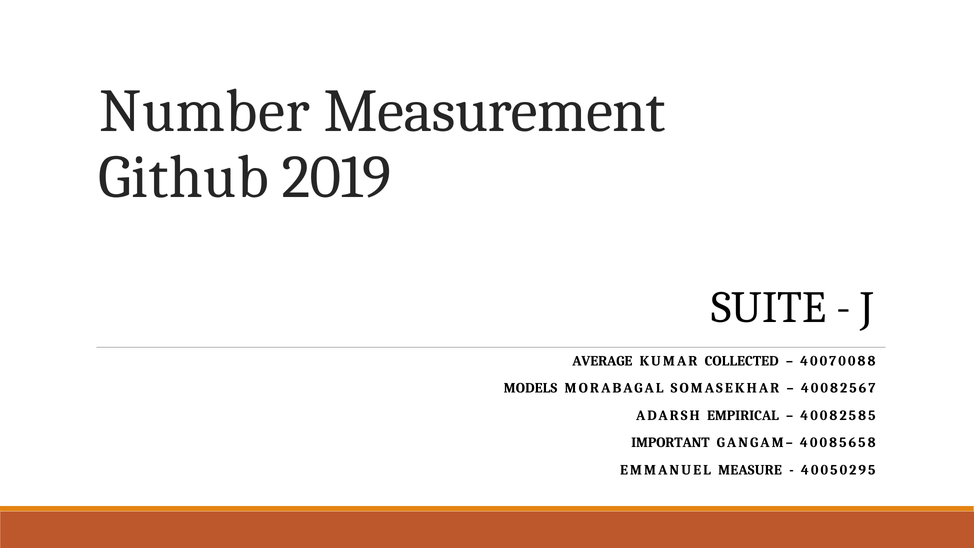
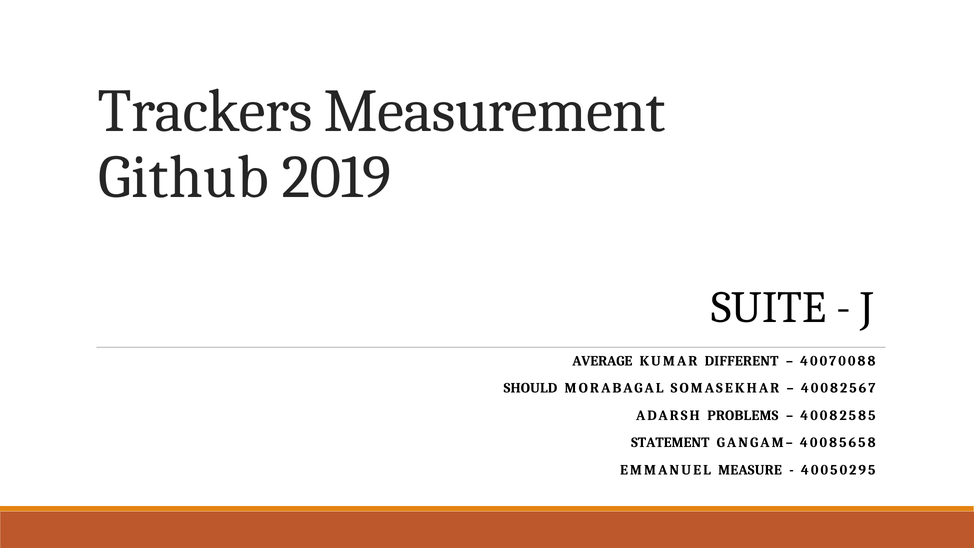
Number: Number -> Trackers
COLLECTED: COLLECTED -> DIFFERENT
MODELS: MODELS -> SHOULD
EMPIRICAL: EMPIRICAL -> PROBLEMS
IMPORTANT: IMPORTANT -> STATEMENT
